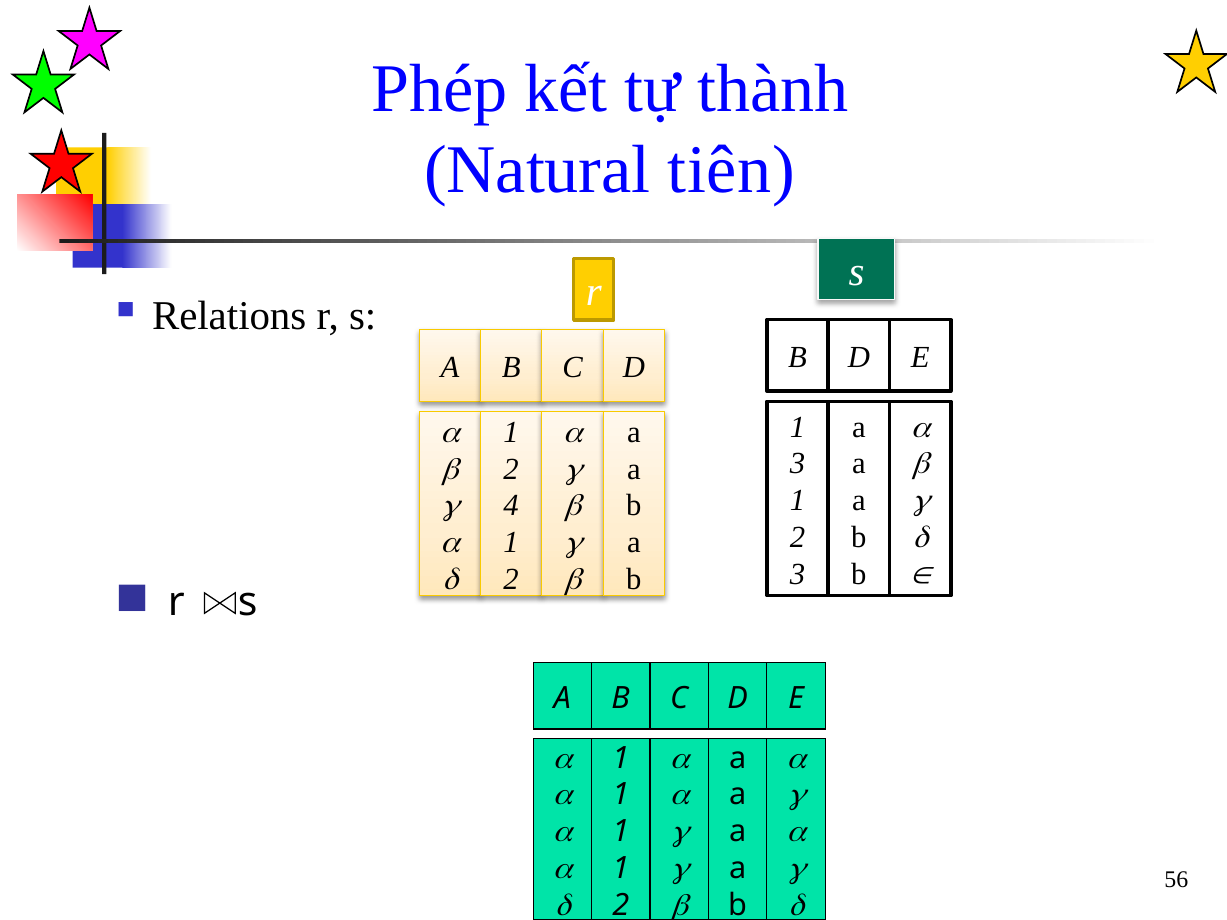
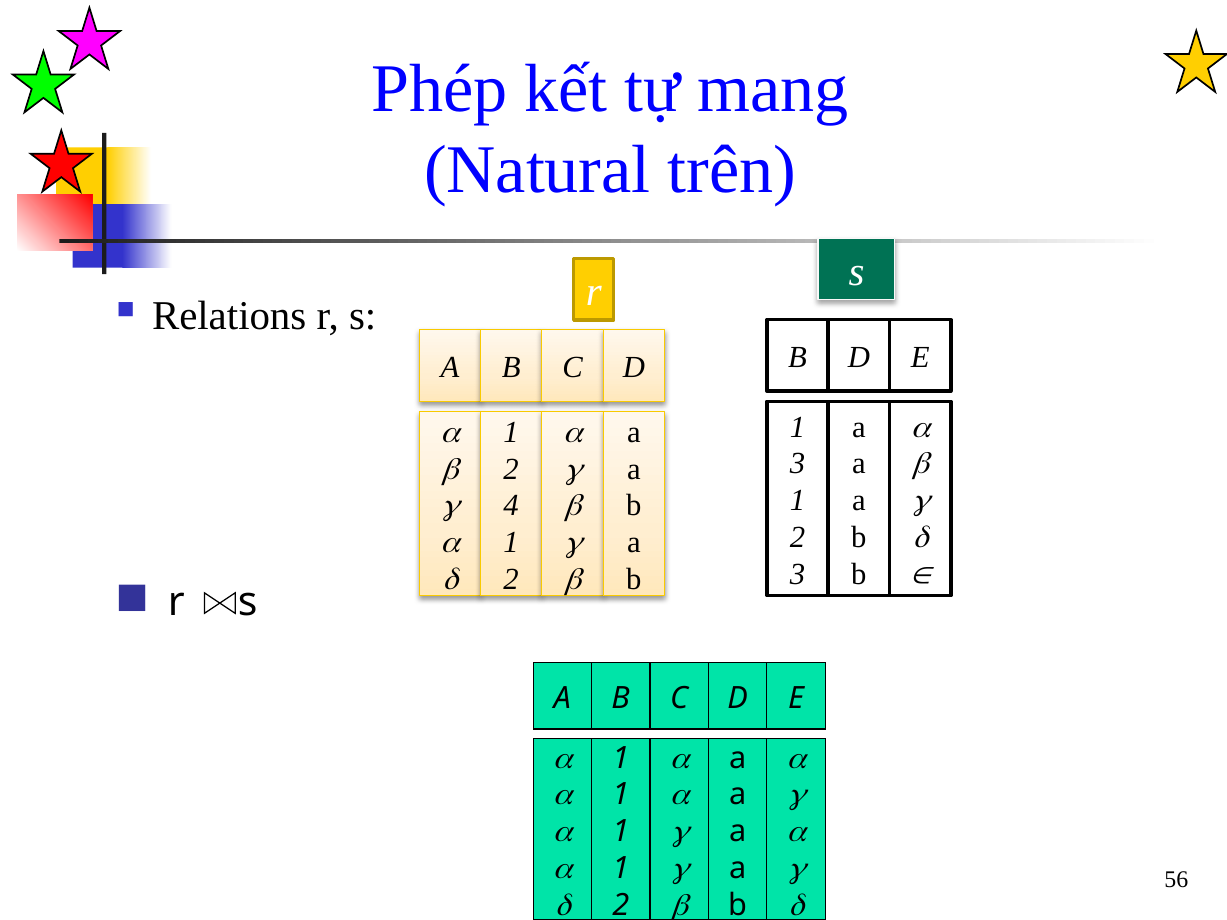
thành: thành -> mang
tiên: tiên -> trên
